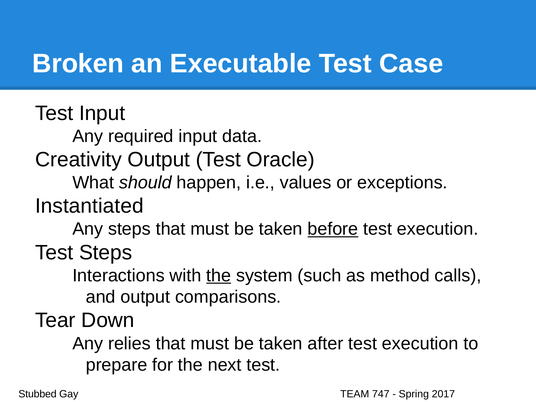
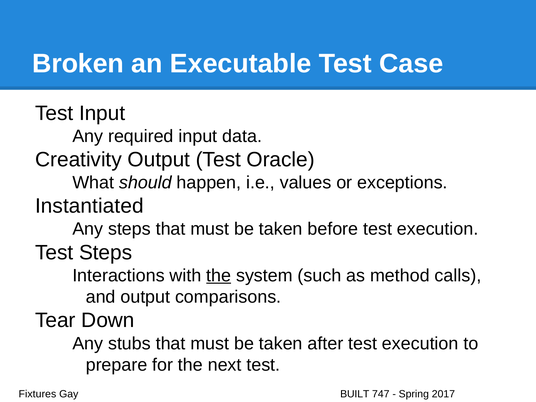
before underline: present -> none
relies: relies -> stubs
Stubbed: Stubbed -> Fixtures
TEAM: TEAM -> BUILT
